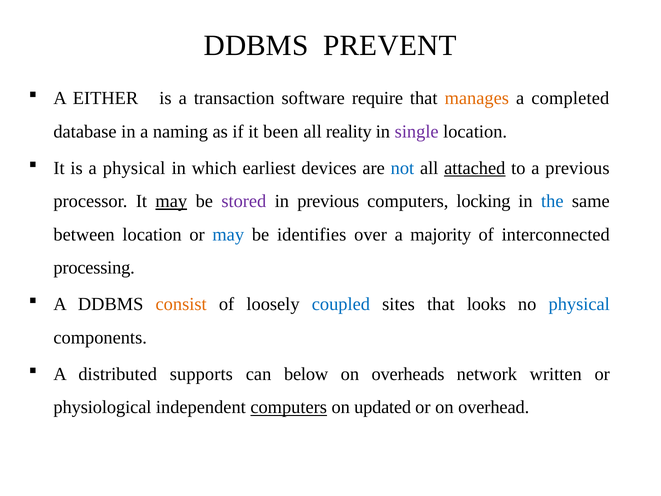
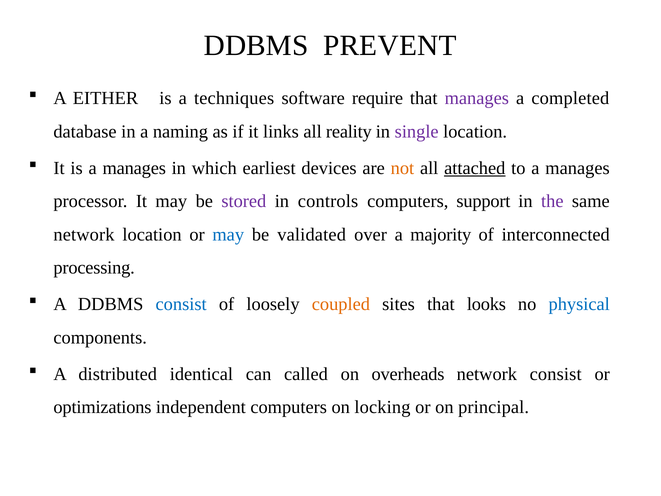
transaction: transaction -> techniques
manages at (477, 98) colour: orange -> purple
been: been -> links
is a physical: physical -> manages
not colour: blue -> orange
to a previous: previous -> manages
may at (171, 201) underline: present -> none
in previous: previous -> controls
locking: locking -> support
the colour: blue -> purple
between at (84, 234): between -> network
identifies: identifies -> validated
consist at (181, 304) colour: orange -> blue
coupled colour: blue -> orange
supports: supports -> identical
below: below -> called
network written: written -> consist
physiological: physiological -> optimizations
computers at (289, 407) underline: present -> none
updated: updated -> locking
overhead: overhead -> principal
